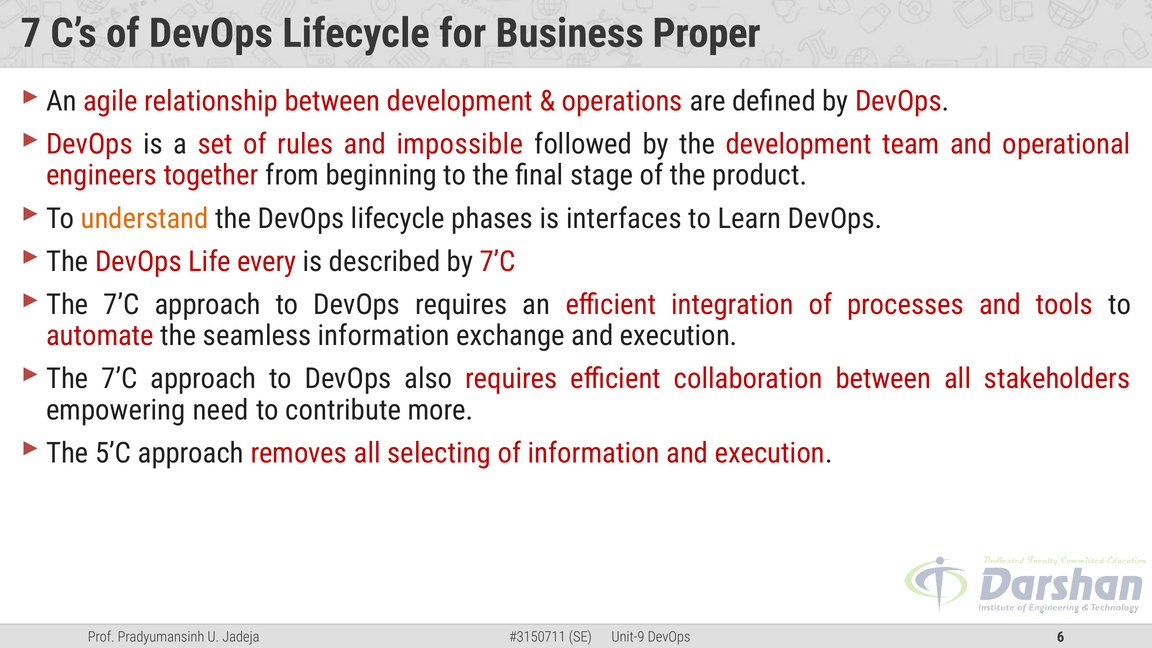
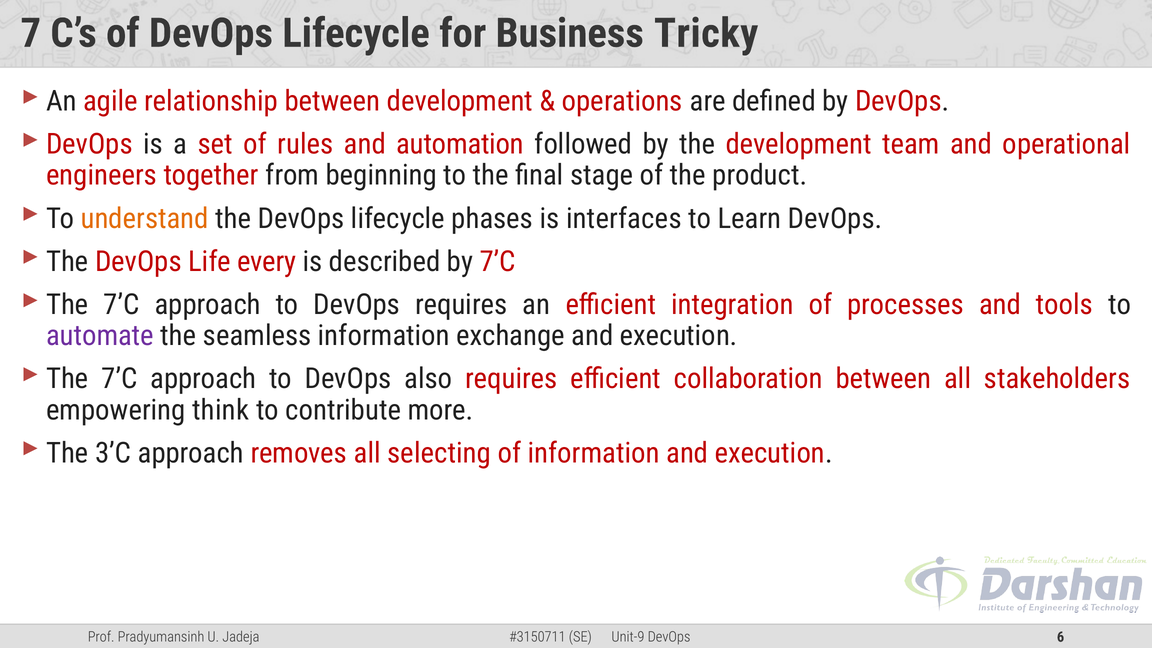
Proper: Proper -> Tricky
impossible: impossible -> automation
automate colour: red -> purple
need: need -> think
5’C: 5’C -> 3’C
